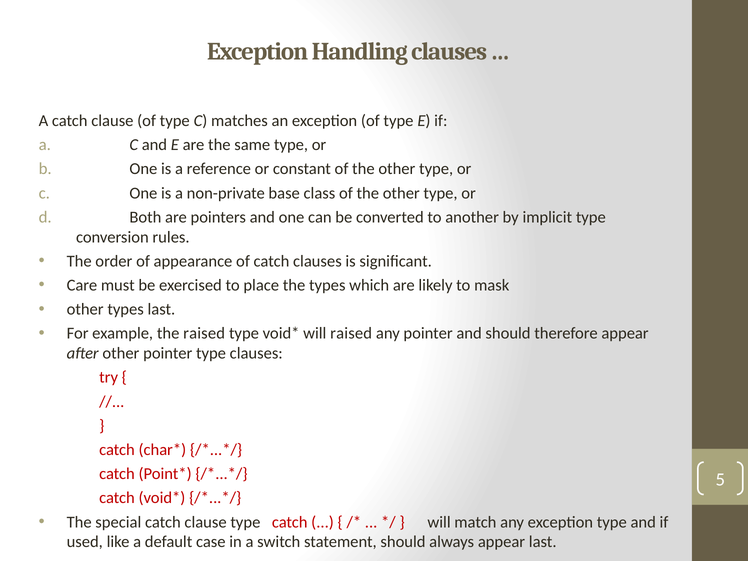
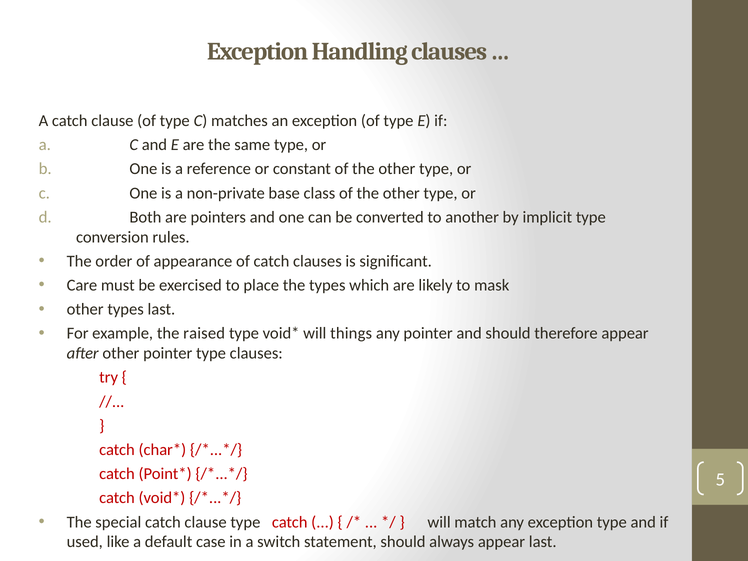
will raised: raised -> things
